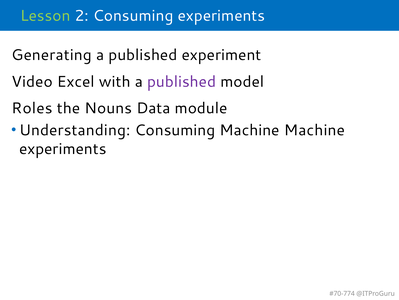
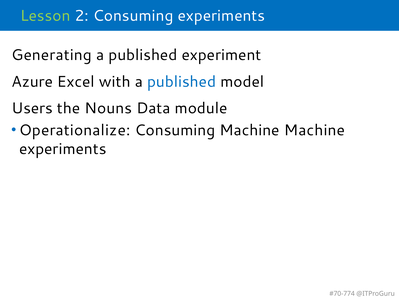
Video: Video -> Azure
published at (182, 81) colour: purple -> blue
Roles: Roles -> Users
Understanding: Understanding -> Operationalize
